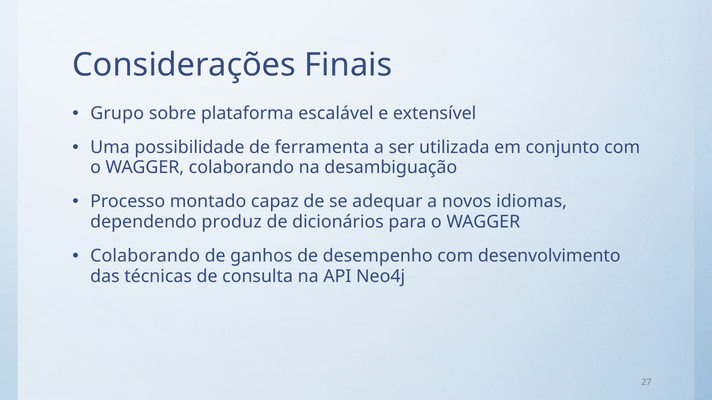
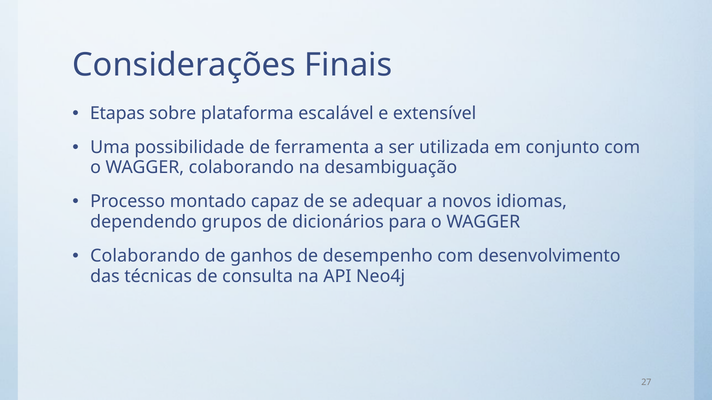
Grupo: Grupo -> Etapas
produz: produz -> grupos
